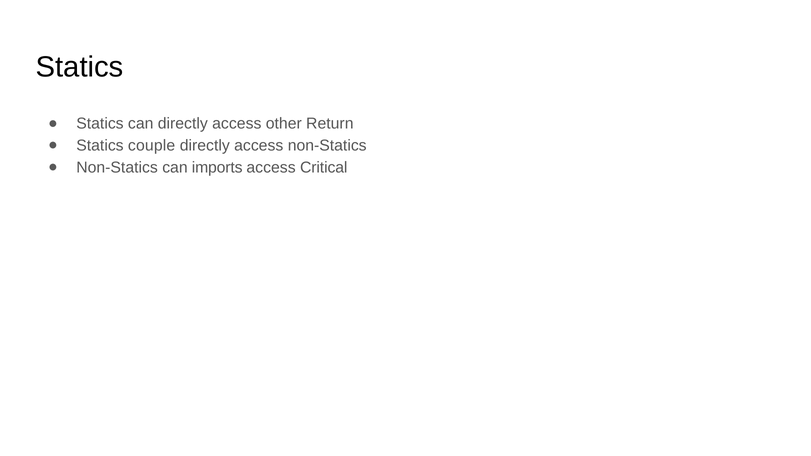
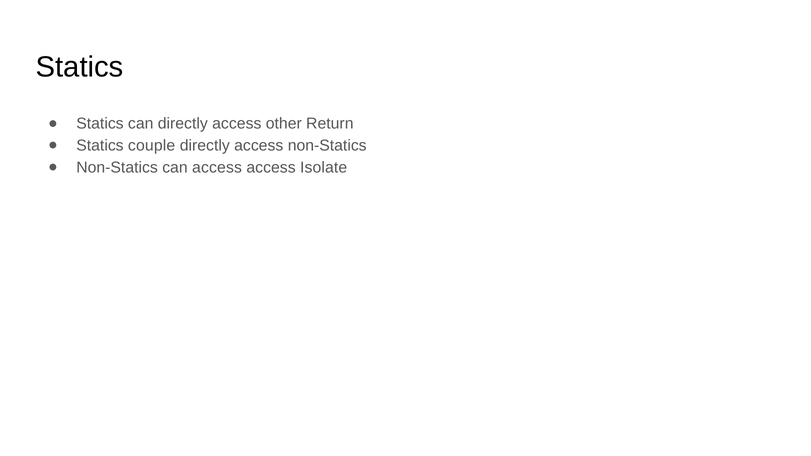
can imports: imports -> access
Critical: Critical -> Isolate
